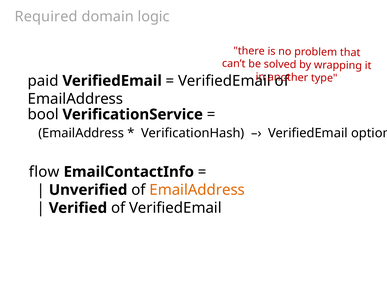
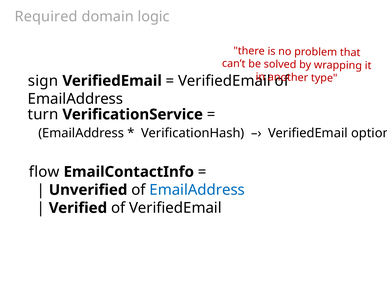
paid: paid -> sign
bool: bool -> turn
EmailAddress at (197, 190) colour: orange -> blue
